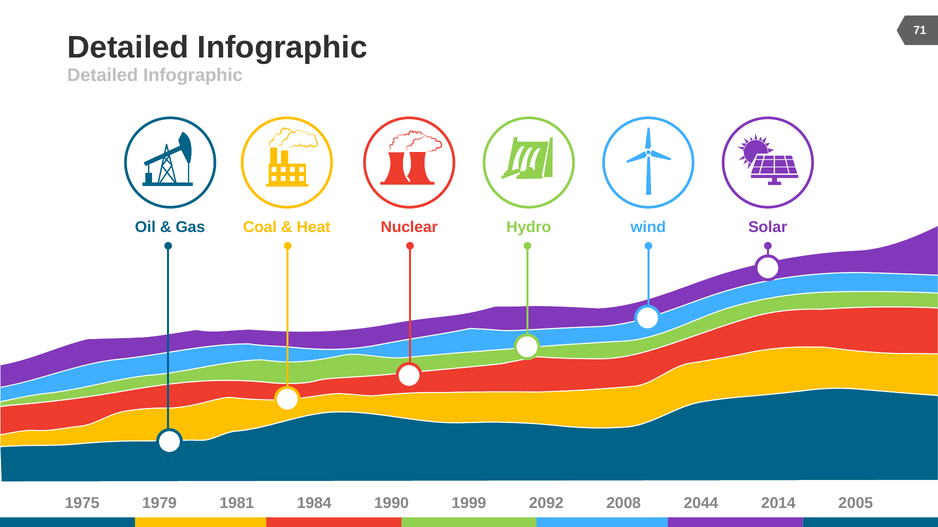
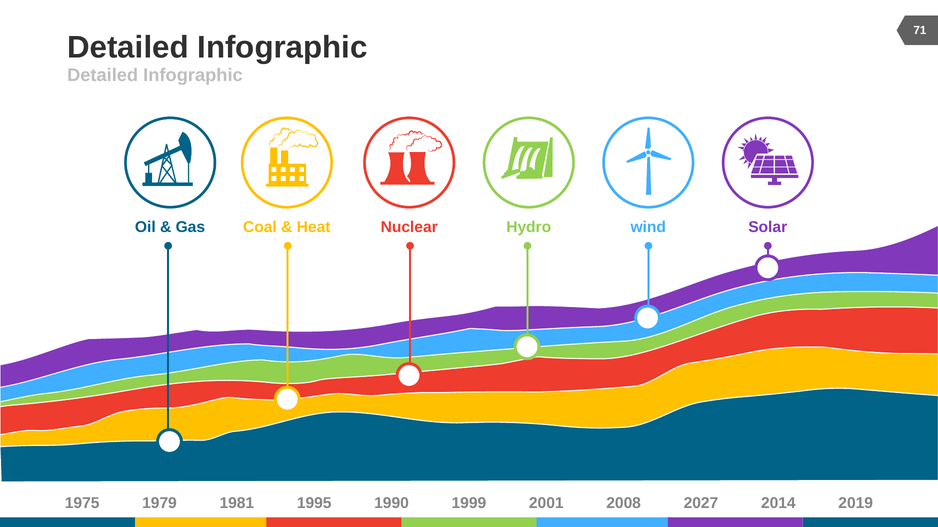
1984: 1984 -> 1995
2092: 2092 -> 2001
2044: 2044 -> 2027
2005: 2005 -> 2019
